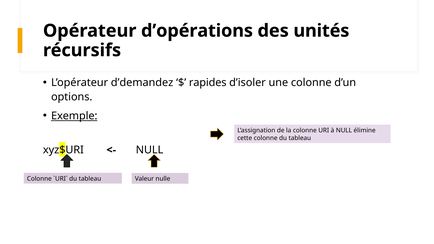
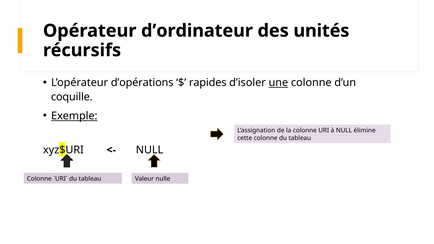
d’opérations: d’opérations -> d’ordinateur
d’demandez: d’demandez -> d’opérations
une underline: none -> present
options: options -> coquille
